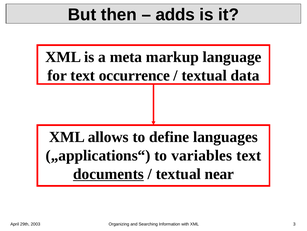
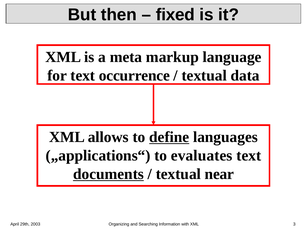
adds: adds -> fixed
define underline: none -> present
variables: variables -> evaluates
